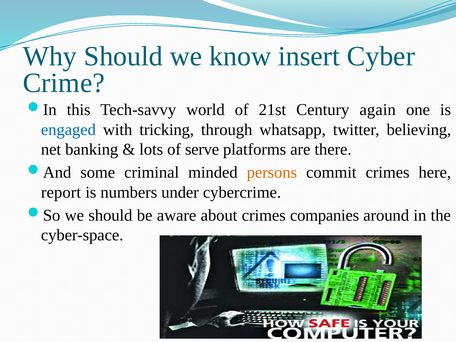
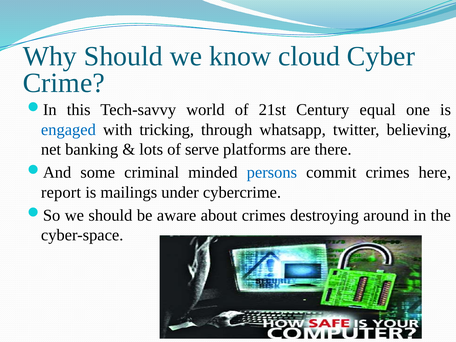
insert: insert -> cloud
again: again -> equal
persons colour: orange -> blue
numbers: numbers -> mailings
companies: companies -> destroying
